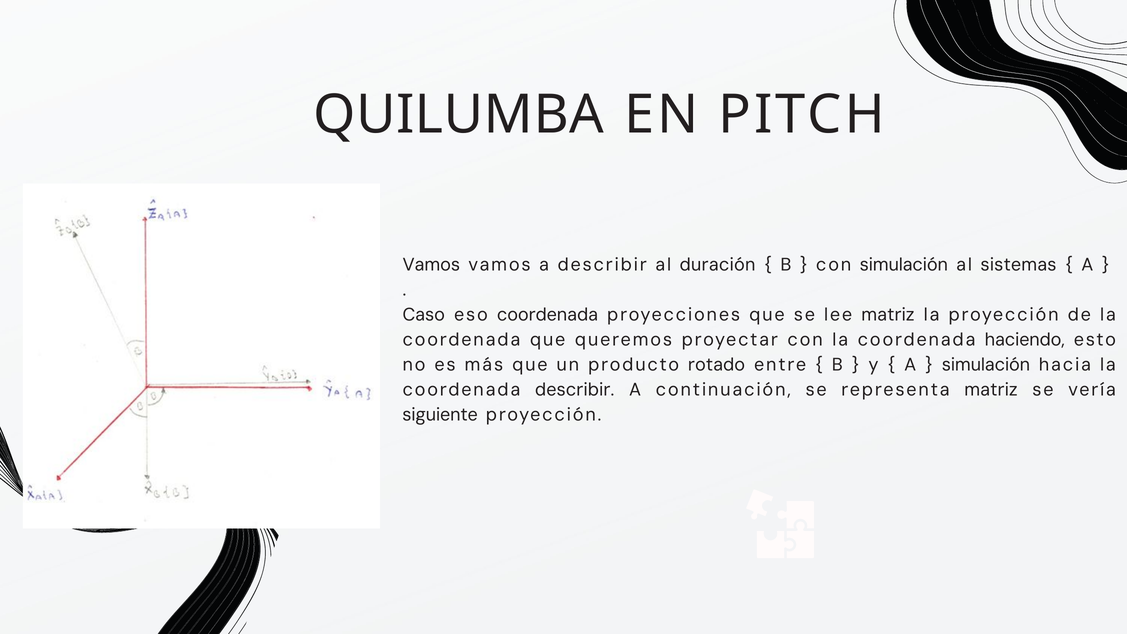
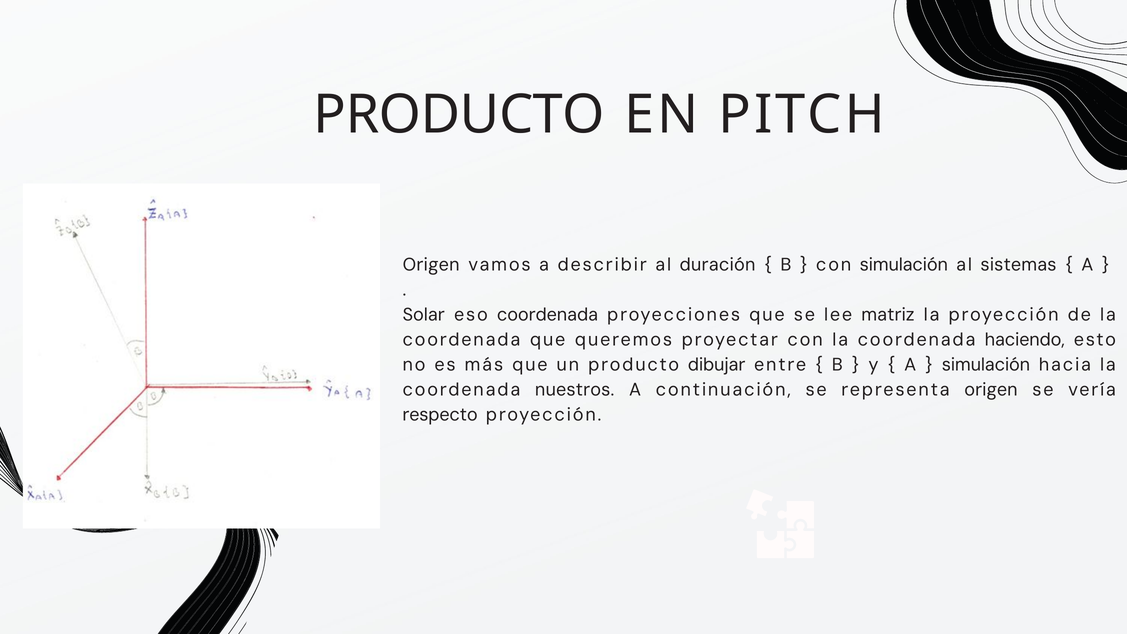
QUILUMBA at (459, 115): QUILUMBA -> PRODUCTO
Vamos at (431, 265): Vamos -> Origen
Caso: Caso -> Solar
rotado: rotado -> dibujar
coordenada describir: describir -> nuestros
representa matriz: matriz -> origen
siguiente: siguiente -> respecto
